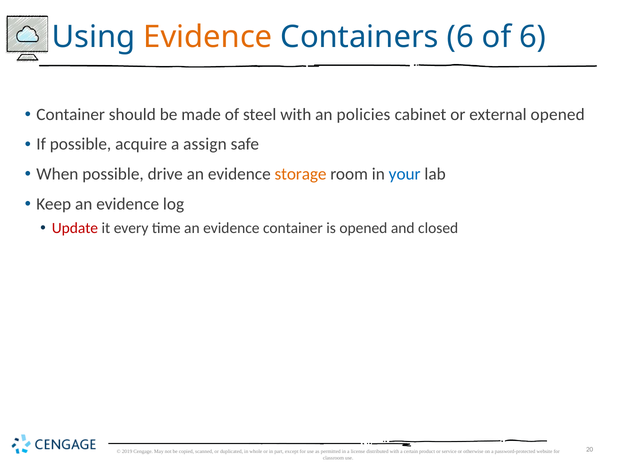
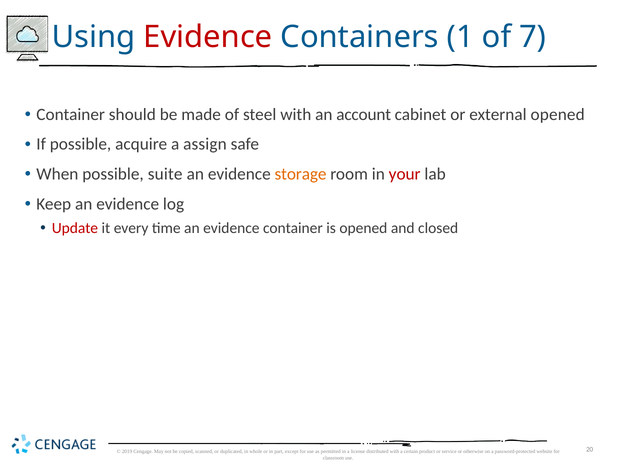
Evidence at (208, 37) colour: orange -> red
Containers 6: 6 -> 1
of 6: 6 -> 7
policies: policies -> account
drive: drive -> suite
your colour: blue -> red
